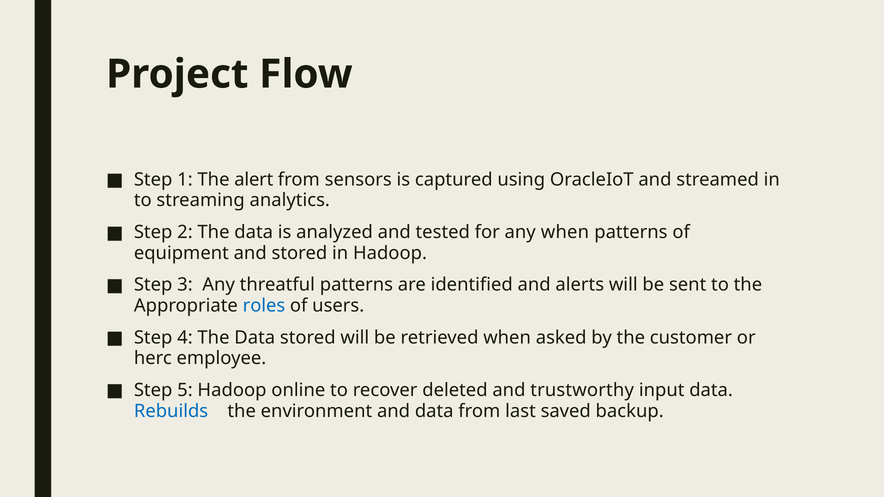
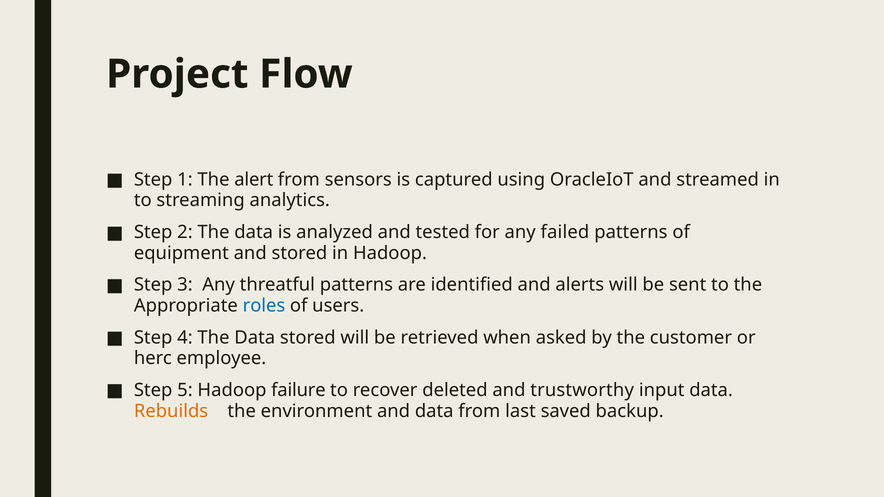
any when: when -> failed
online: online -> failure
Rebuilds colour: blue -> orange
